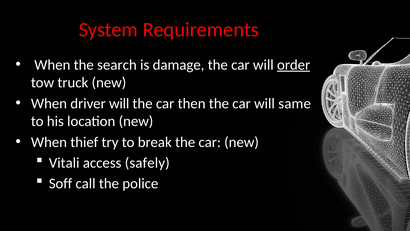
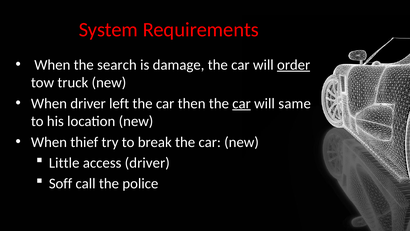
driver will: will -> left
car at (242, 103) underline: none -> present
Vitali: Vitali -> Little
access safely: safely -> driver
